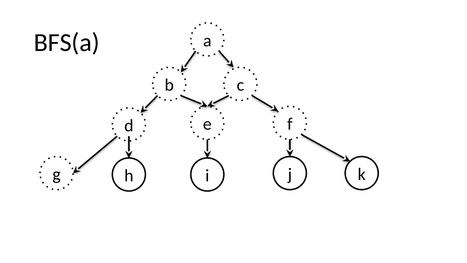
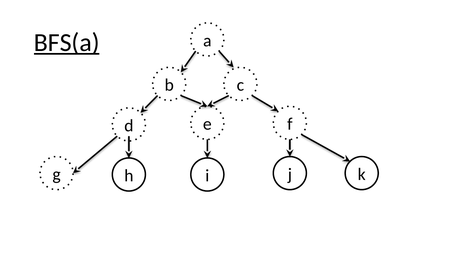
BFS(a underline: none -> present
